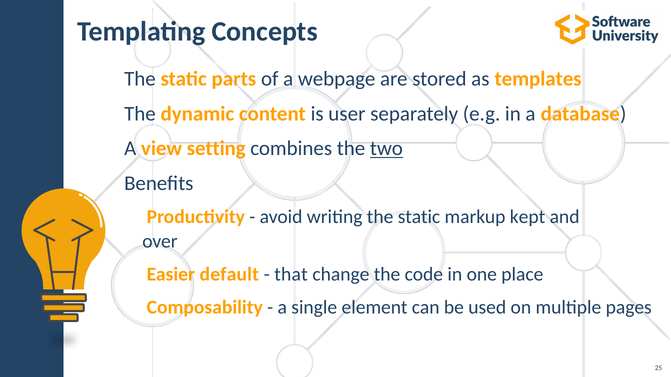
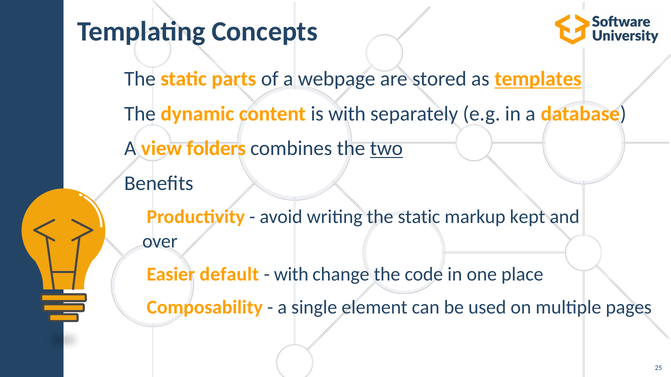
templates underline: none -> present
is user: user -> with
setting: setting -> folders
that at (291, 275): that -> with
